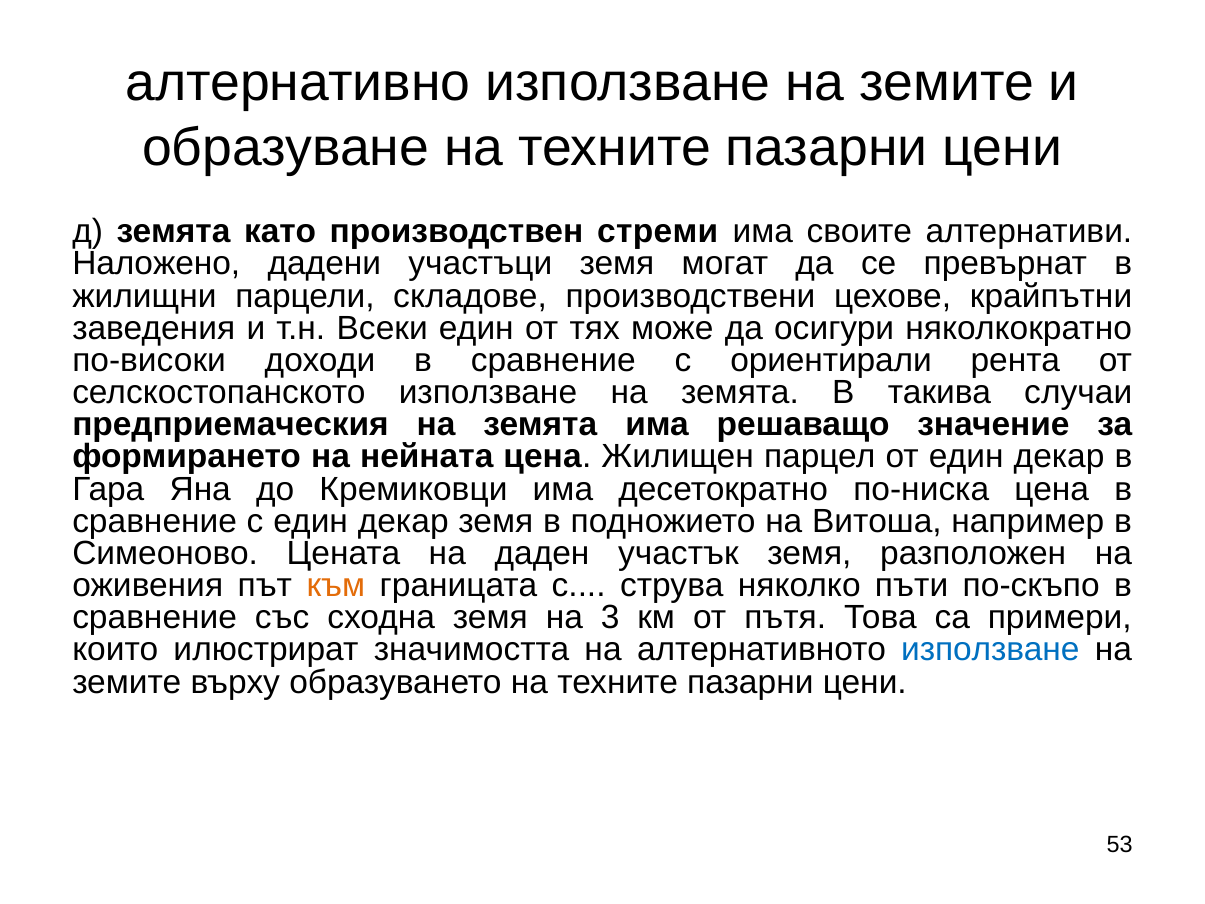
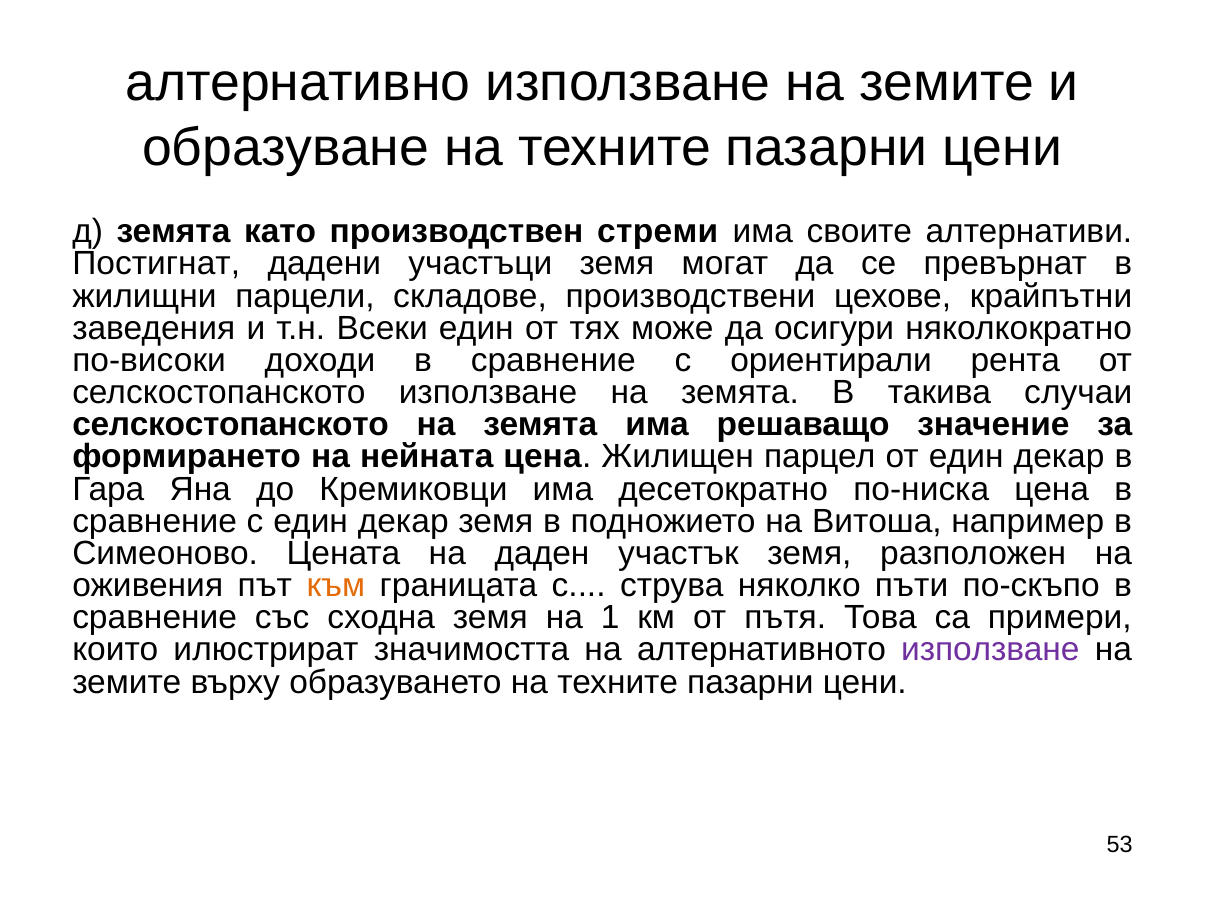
Наложено: Наложено -> Постигнат
предприемаческия at (230, 425): предприемаческия -> селскостопанското
3: 3 -> 1
използване at (990, 650) colour: blue -> purple
